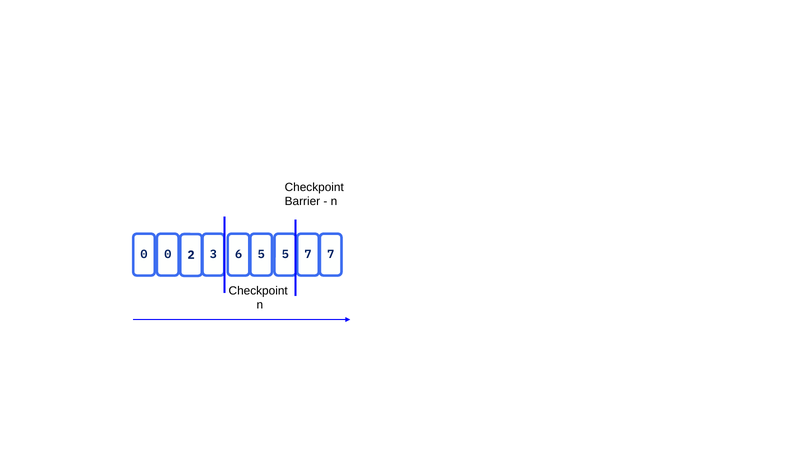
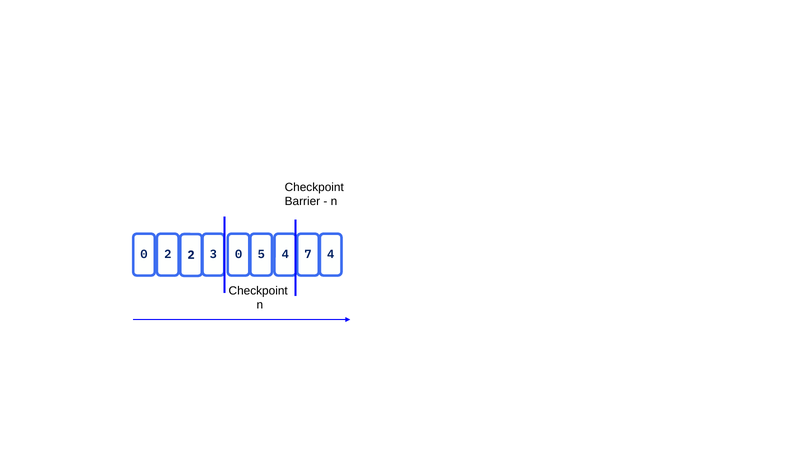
0 0: 0 -> 2
3 6: 6 -> 0
5 5: 5 -> 4
7 7: 7 -> 4
